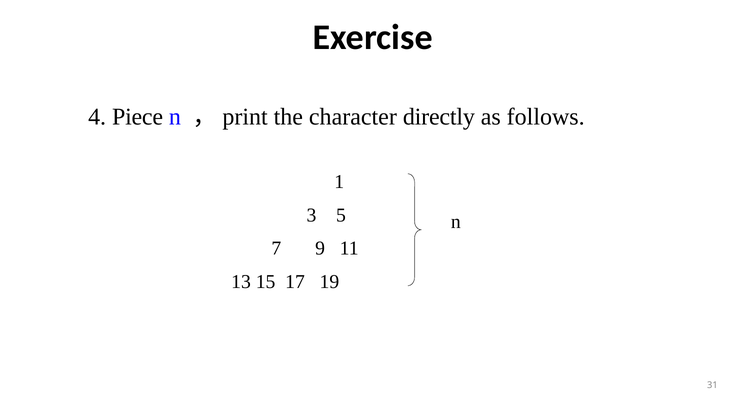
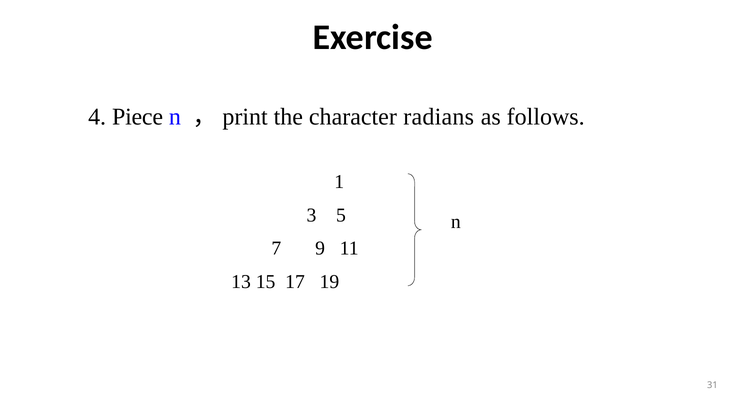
directly: directly -> radians
